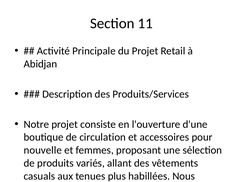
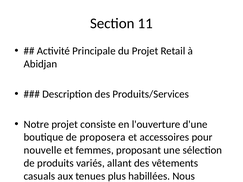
circulation: circulation -> proposera
